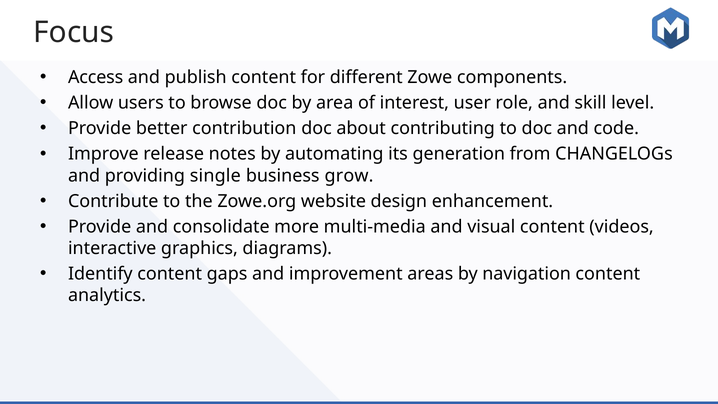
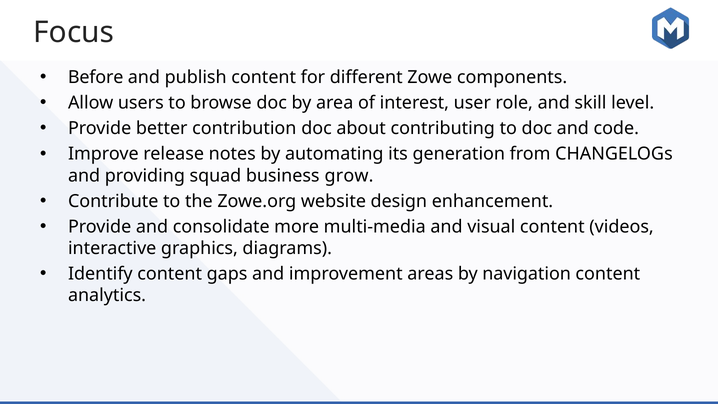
Access: Access -> Before
single: single -> squad
